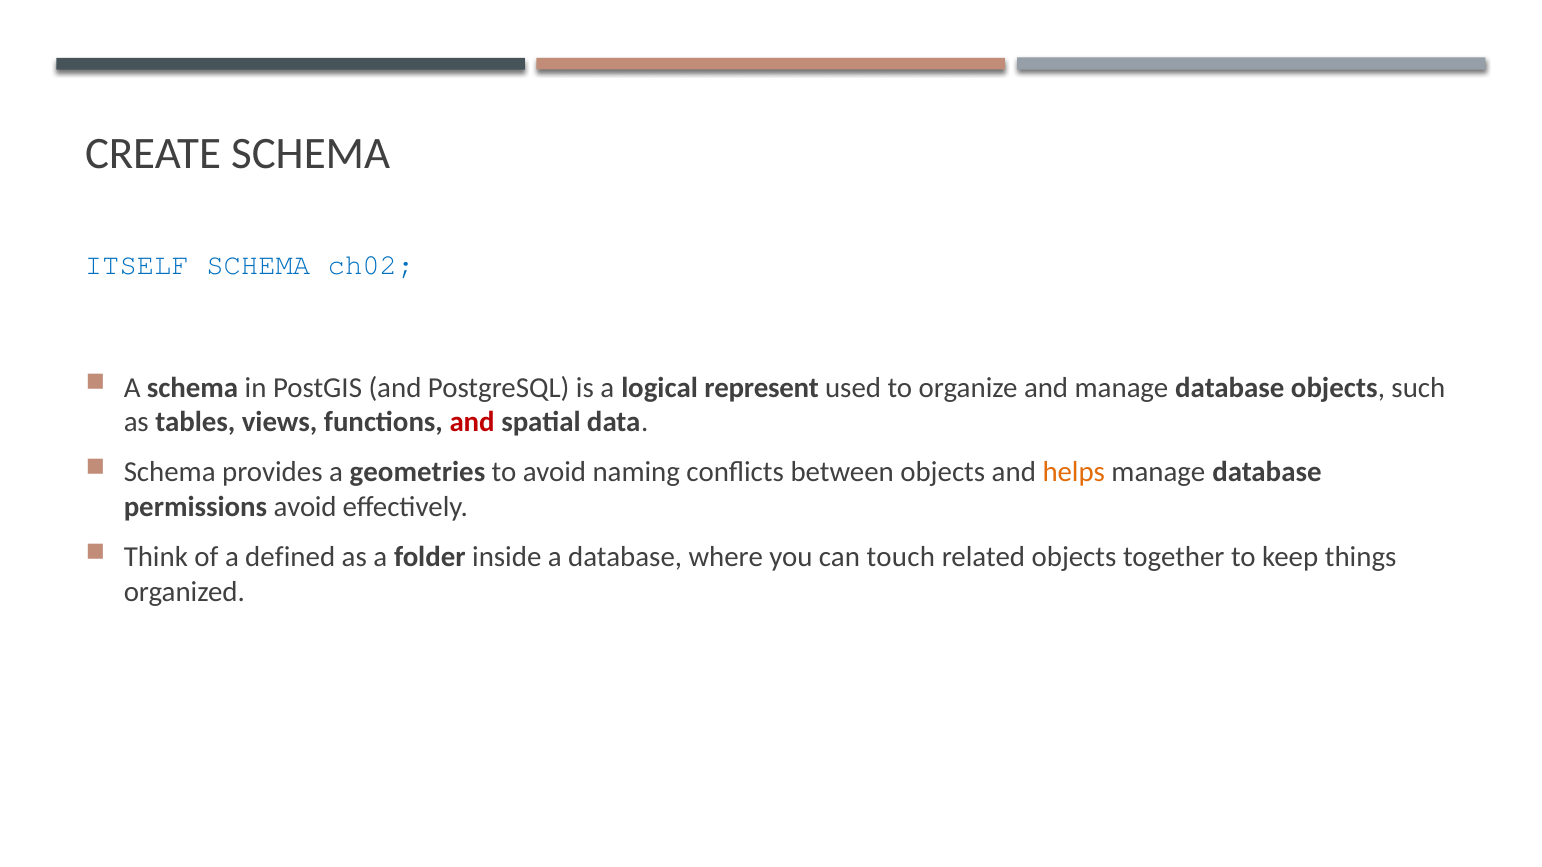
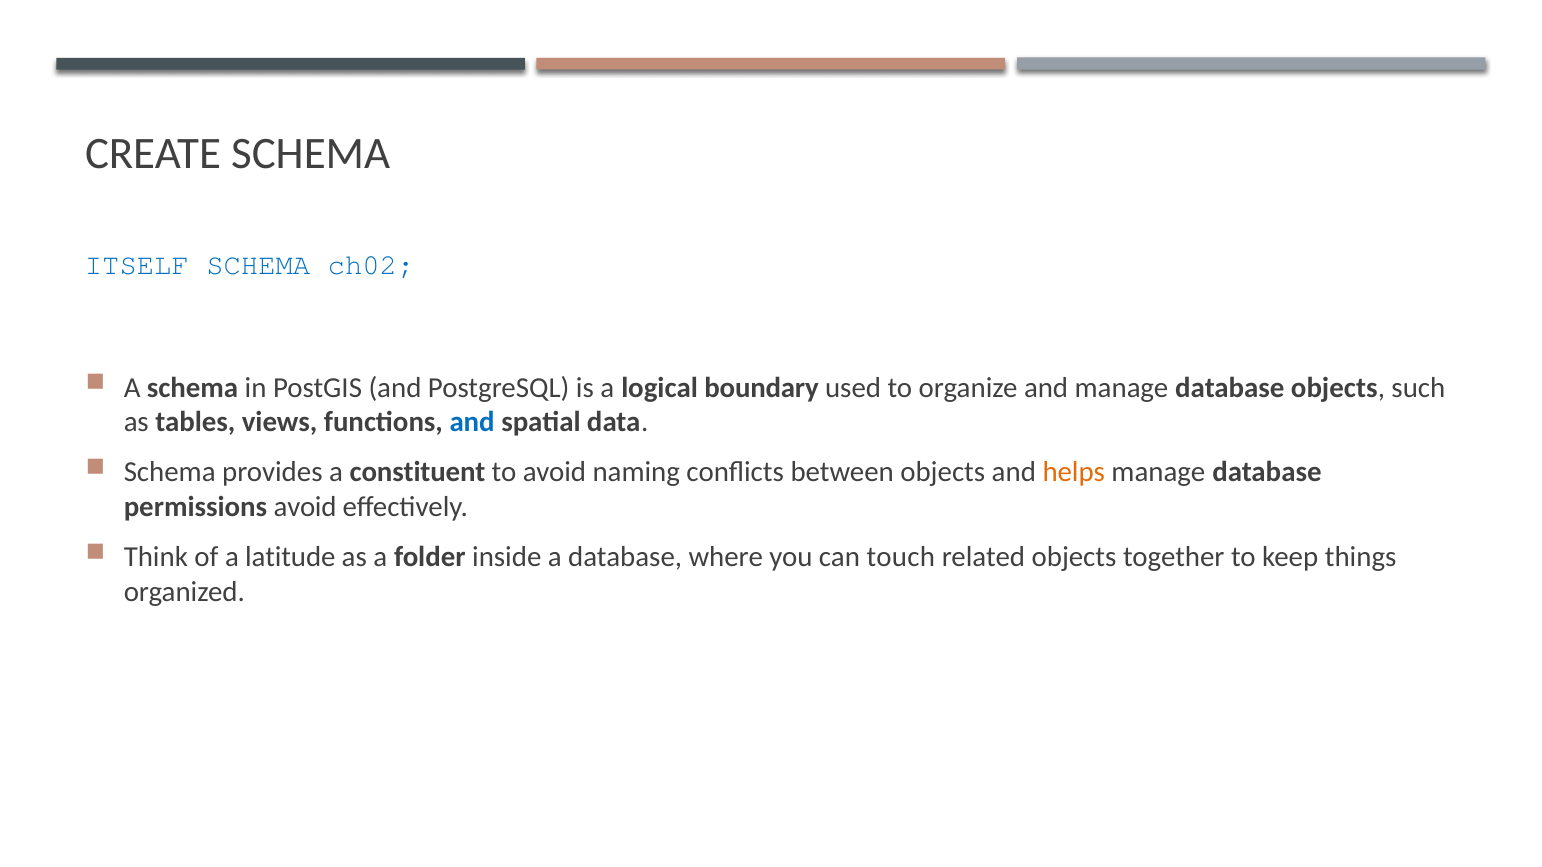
represent: represent -> boundary
and at (472, 422) colour: red -> blue
geometries: geometries -> constituent
defined: defined -> latitude
